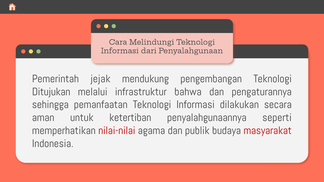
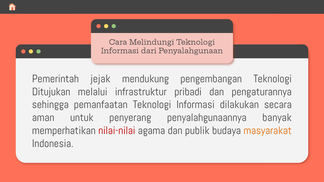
bahwa: bahwa -> pribadi
ketertiban: ketertiban -> penyerang
seperti: seperti -> banyak
masyarakat colour: red -> orange
